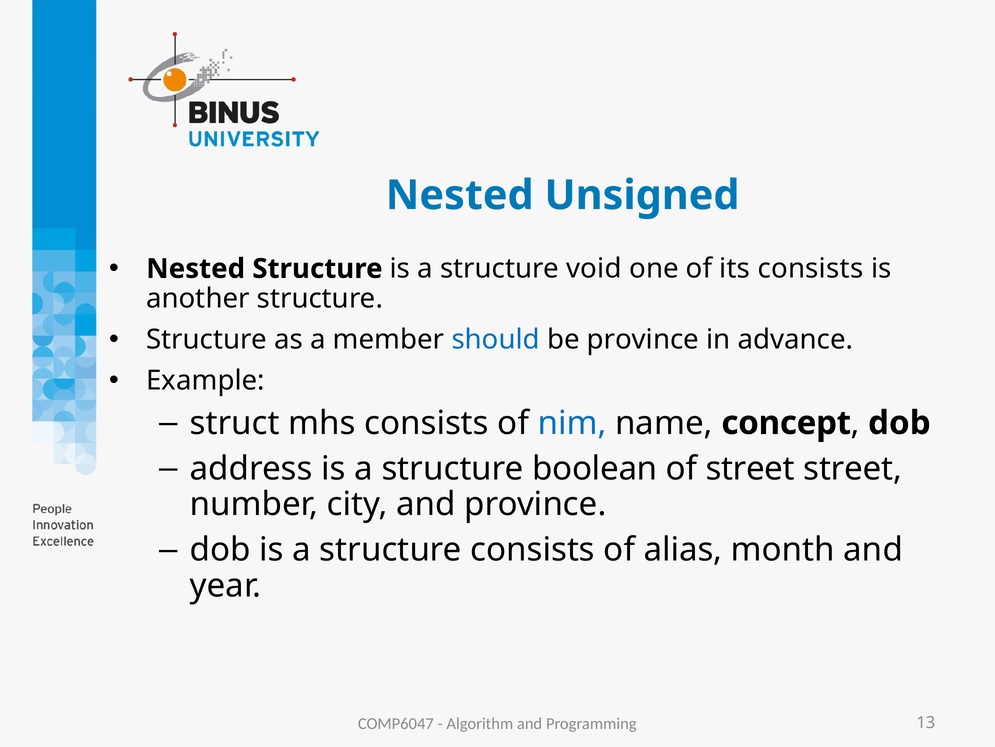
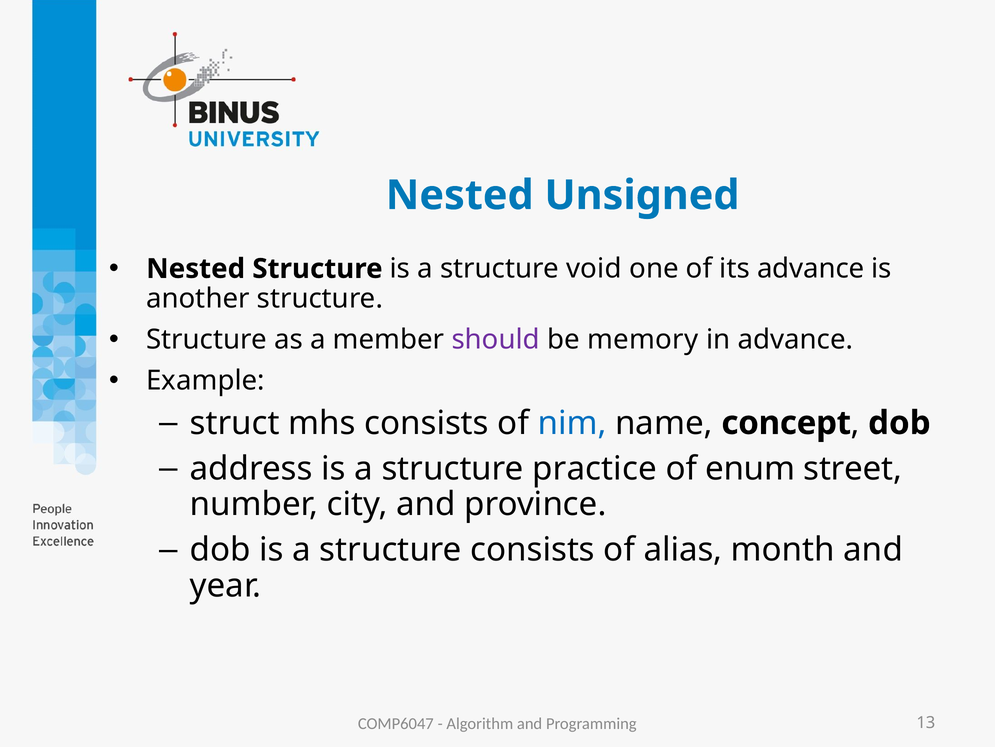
its consists: consists -> advance
should colour: blue -> purple
be province: province -> memory
boolean: boolean -> practice
of street: street -> enum
